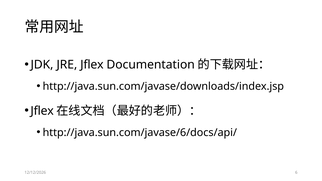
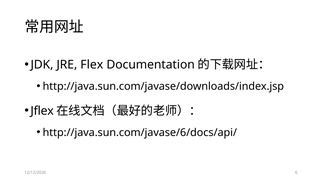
JRE Jflex: Jflex -> Flex
